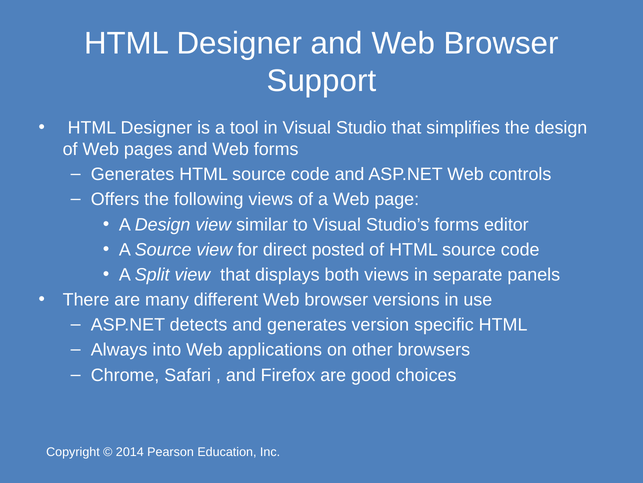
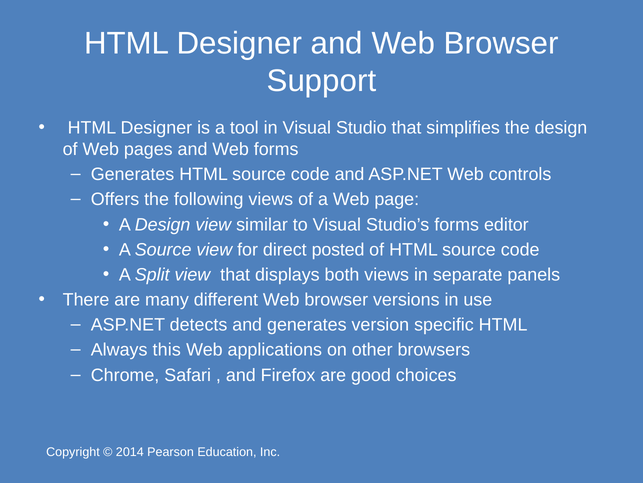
into: into -> this
